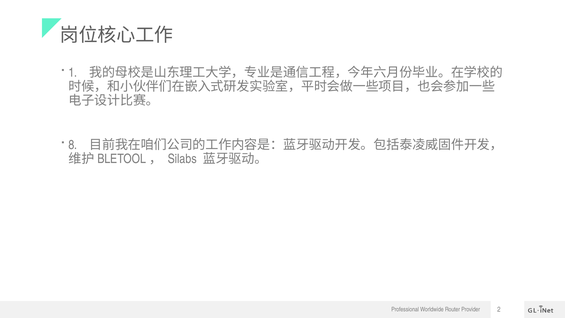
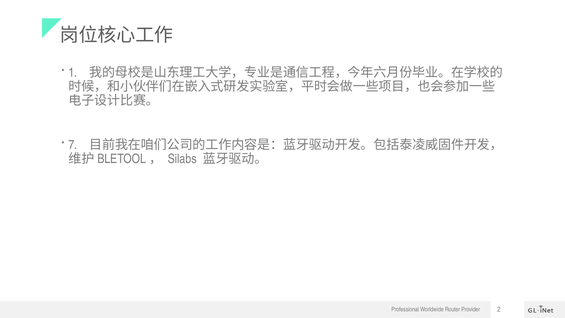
8: 8 -> 7
